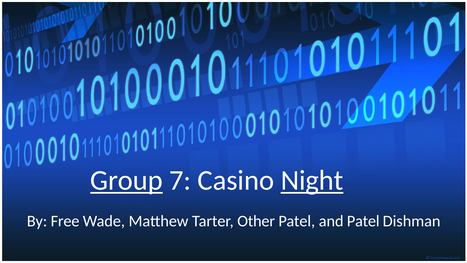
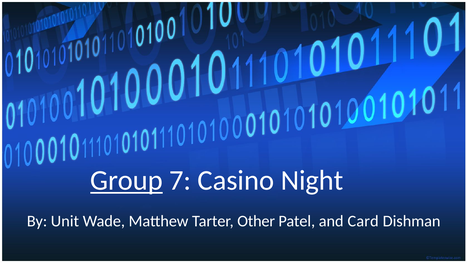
Night underline: present -> none
Free: Free -> Unit
and Patel: Patel -> Card
